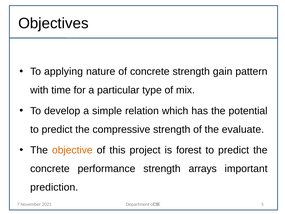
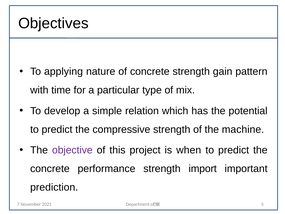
evaluate: evaluate -> machine
objective colour: orange -> purple
forest: forest -> when
arrays: arrays -> import
